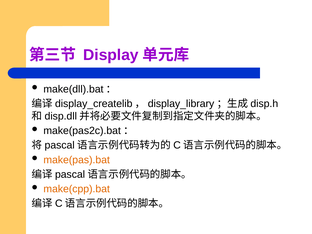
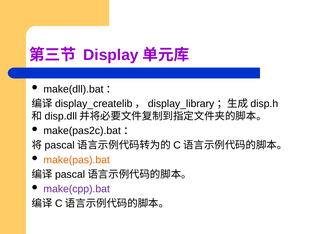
make(cpp).bat colour: orange -> purple
